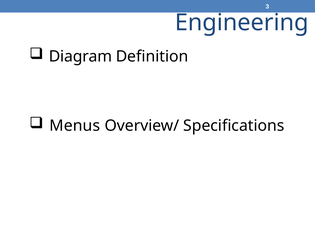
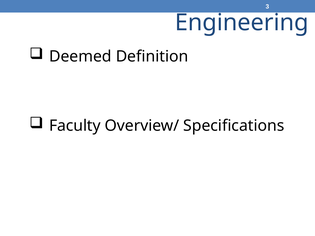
Diagram: Diagram -> Deemed
Menus: Menus -> Faculty
